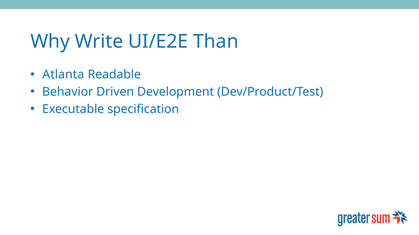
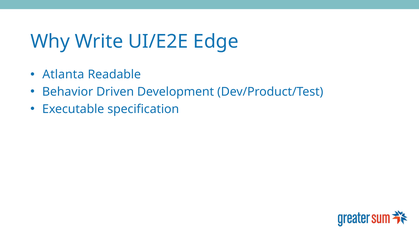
Than: Than -> Edge
